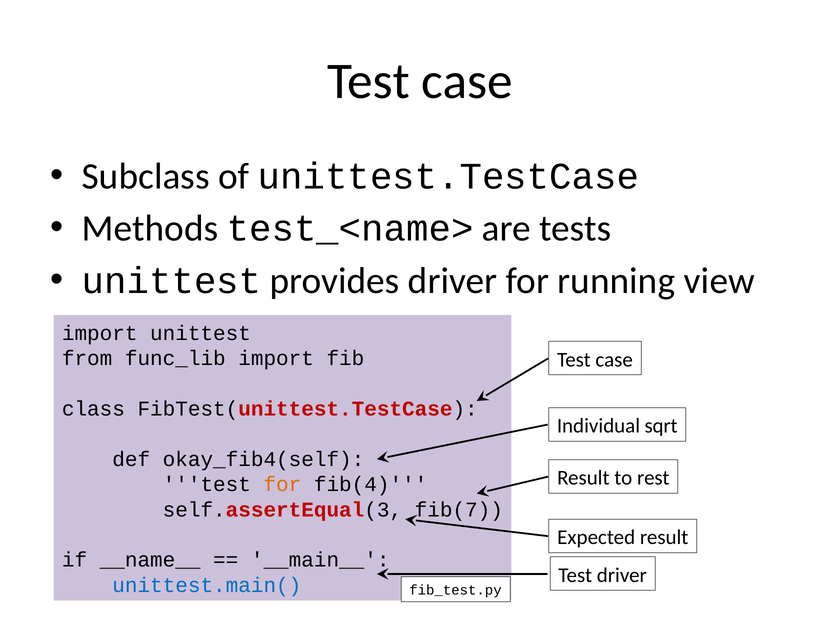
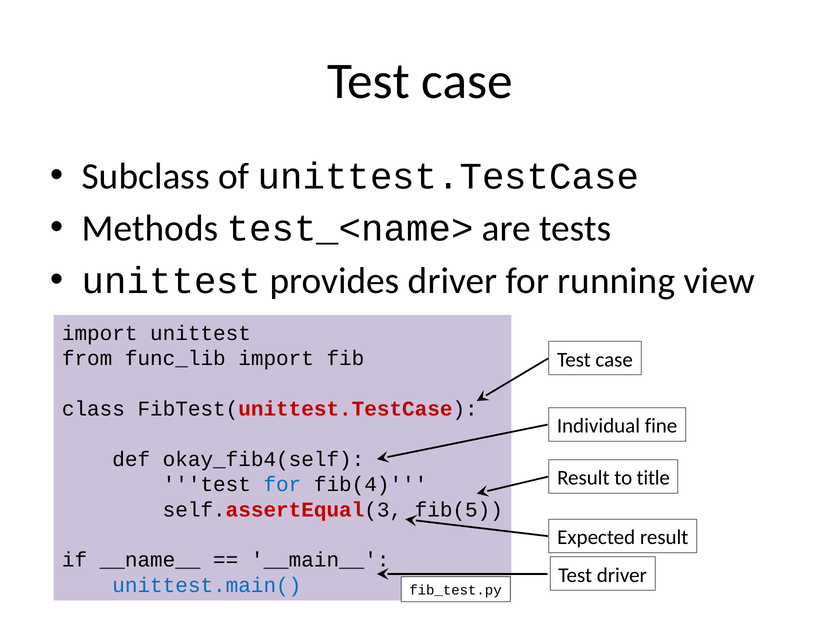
sqrt: sqrt -> fine
rest: rest -> title
for at (282, 484) colour: orange -> blue
fib(7: fib(7 -> fib(5
